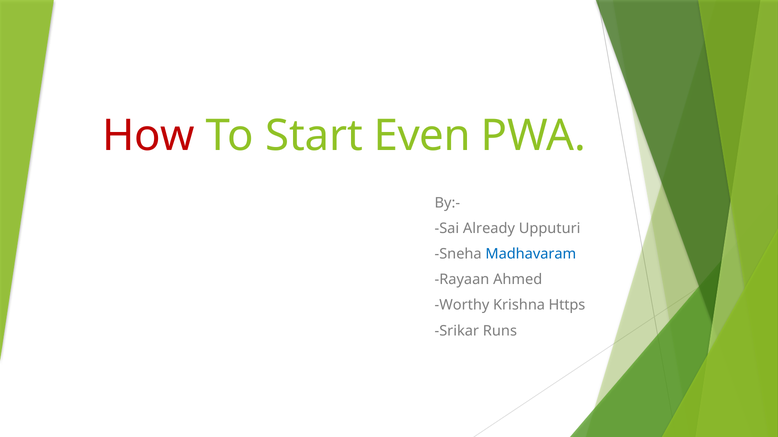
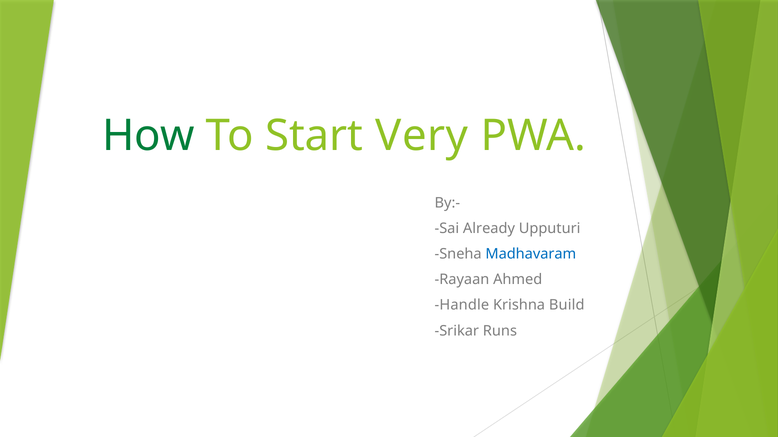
How colour: red -> green
Even: Even -> Very
Worthy: Worthy -> Handle
Https: Https -> Build
